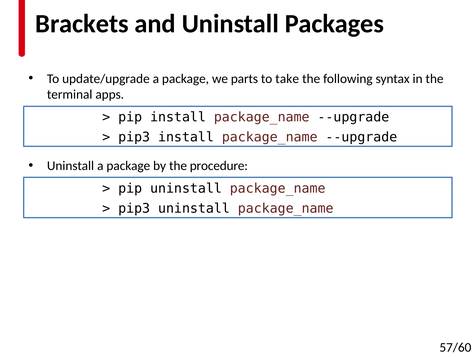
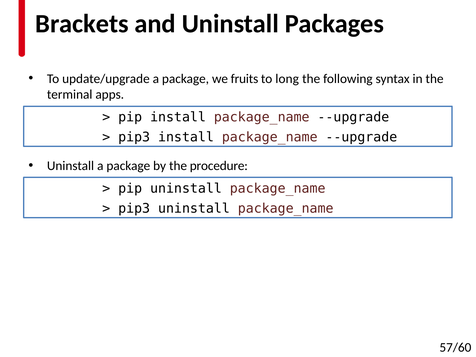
parts: parts -> fruits
take: take -> long
